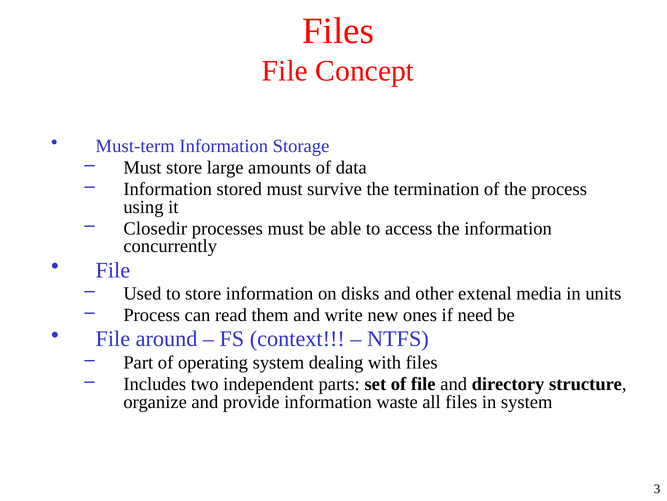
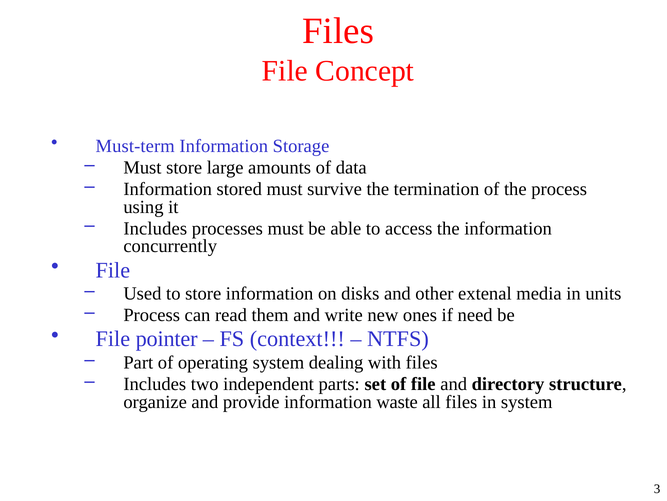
Closedir at (155, 228): Closedir -> Includes
around: around -> pointer
